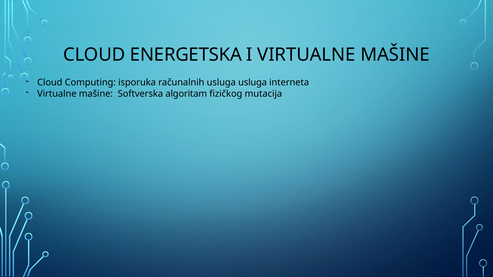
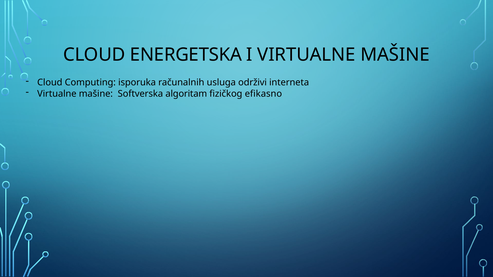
usluga usluga: usluga -> održivi
mutacija: mutacija -> efikasno
